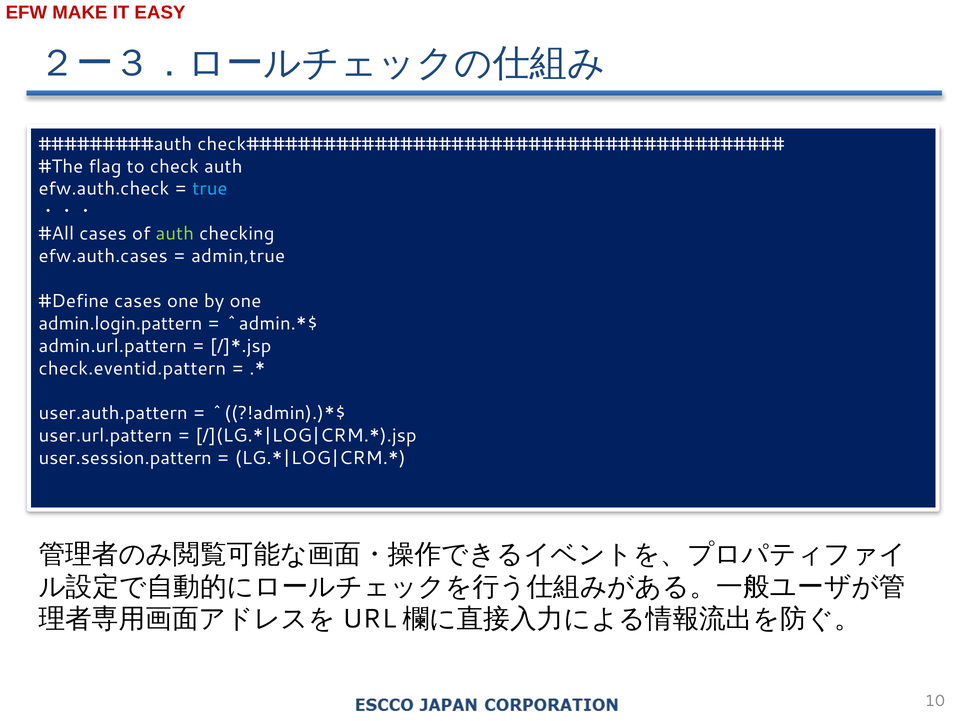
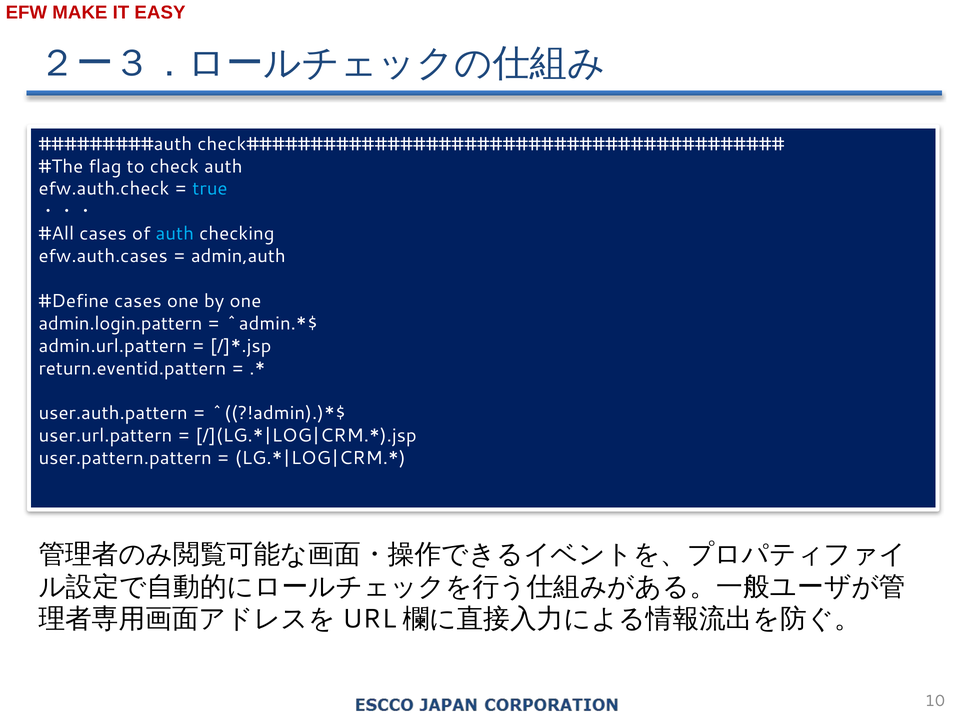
auth at (175, 234) colour: light green -> light blue
admin,true: admin,true -> admin,auth
check.eventid.pattern: check.eventid.pattern -> return.eventid.pattern
user.session.pattern: user.session.pattern -> user.pattern.pattern
